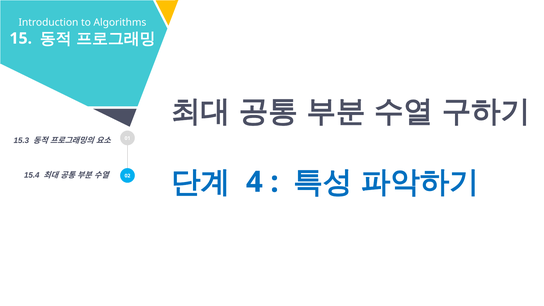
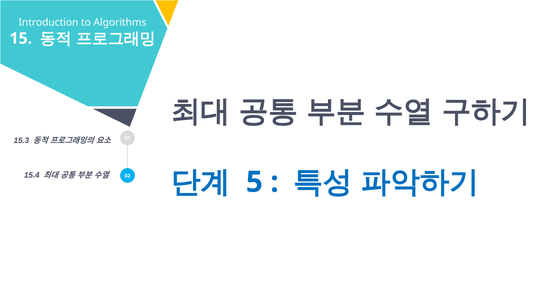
4: 4 -> 5
